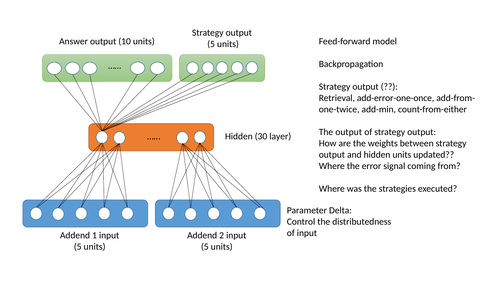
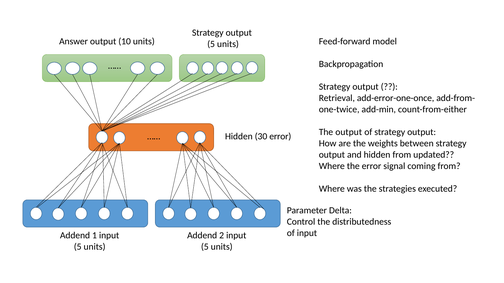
30 layer: layer -> error
hidden units: units -> from
